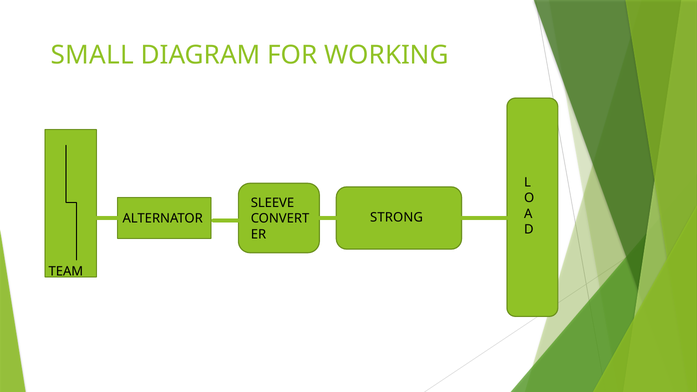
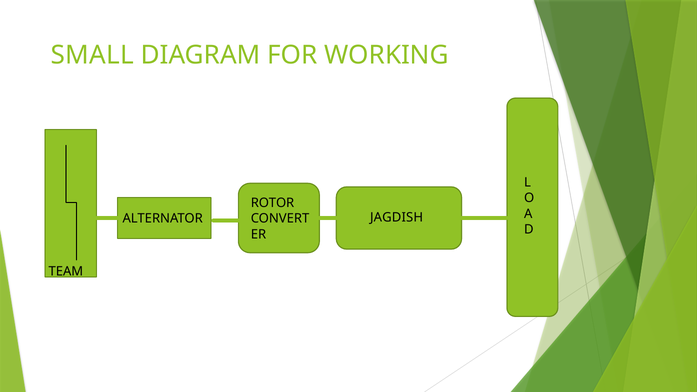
SLEEVE: SLEEVE -> ROTOR
STRONG: STRONG -> JAGDISH
